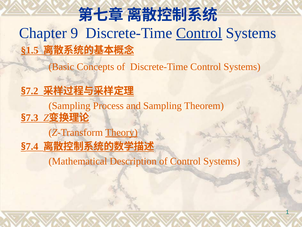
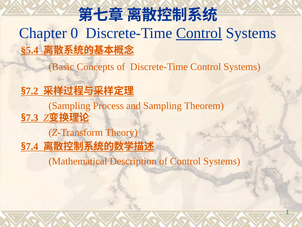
9: 9 -> 0
§1.5: §1.5 -> §5.4
Theory underline: present -> none
